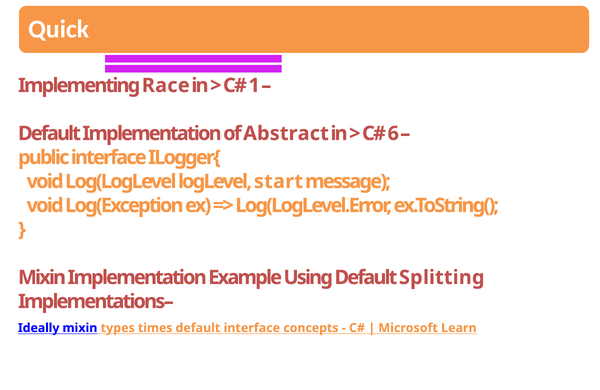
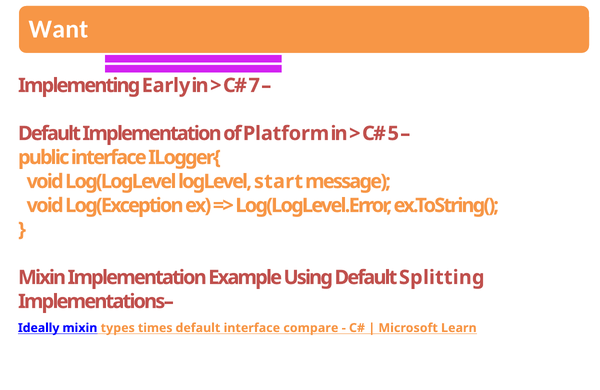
Quick: Quick -> Want
Race: Race -> Early
1: 1 -> 7
Abstract: Abstract -> Platform
6: 6 -> 5
concepts: concepts -> compare
